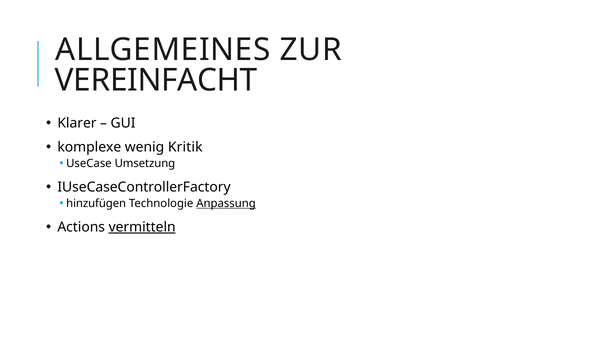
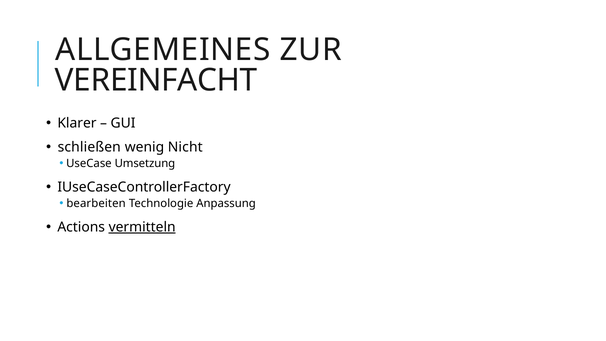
komplexe: komplexe -> schließen
Kritik: Kritik -> Nicht
hinzufügen: hinzufügen -> bearbeiten
Anpassung underline: present -> none
